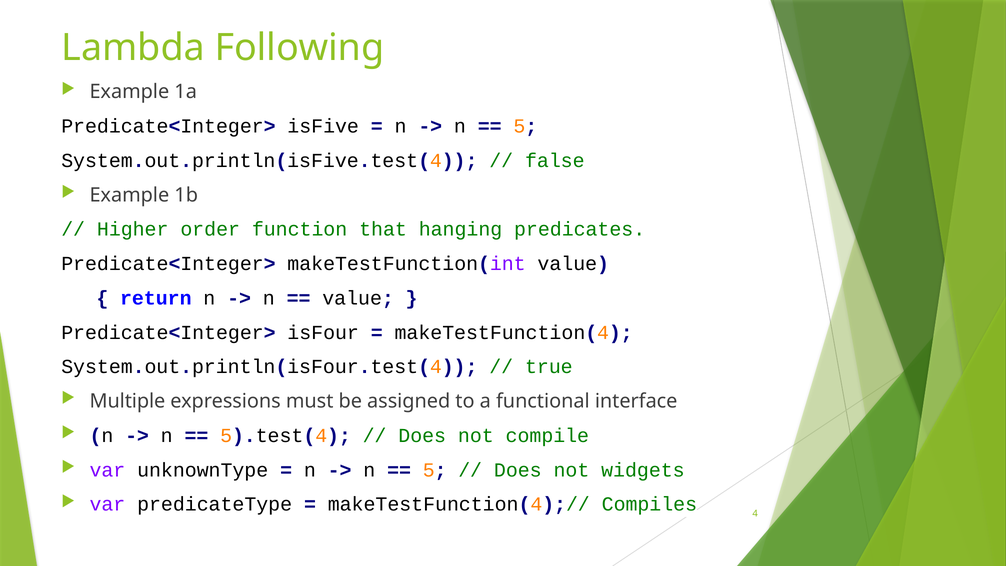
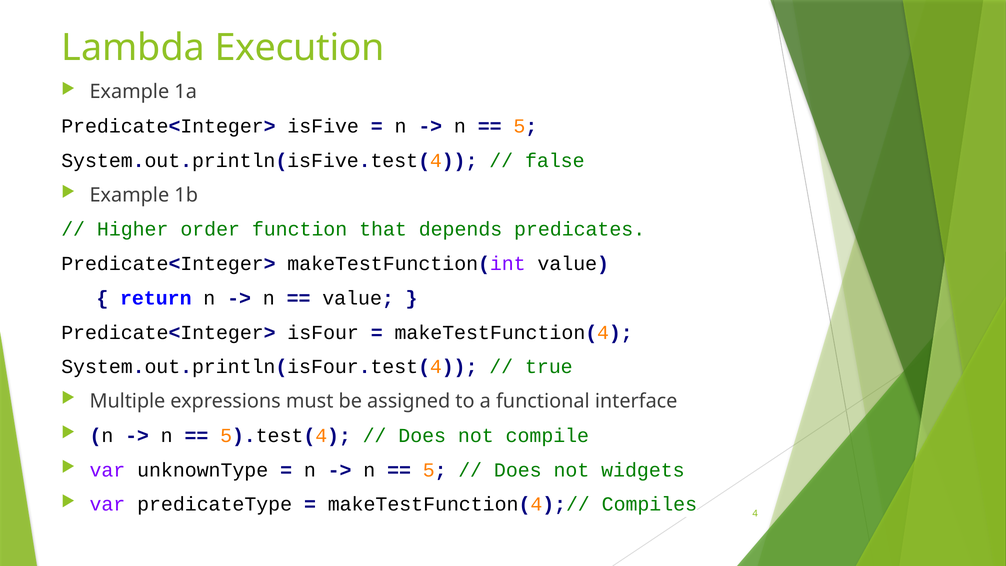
Following: Following -> Execution
hanging: hanging -> depends
